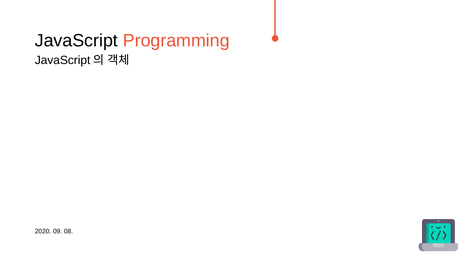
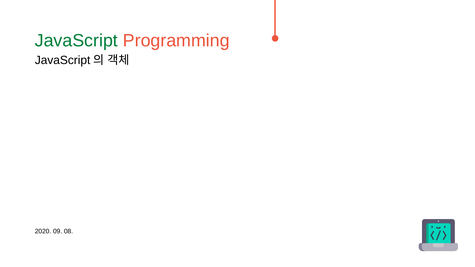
JavaScript colour: black -> green
